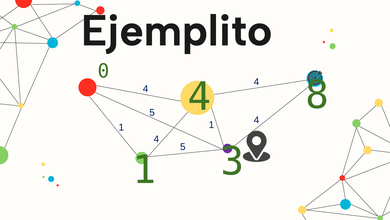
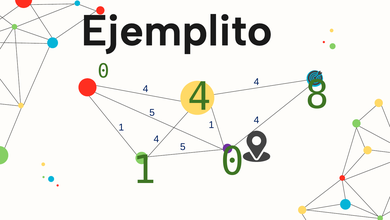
1 3: 3 -> 0
